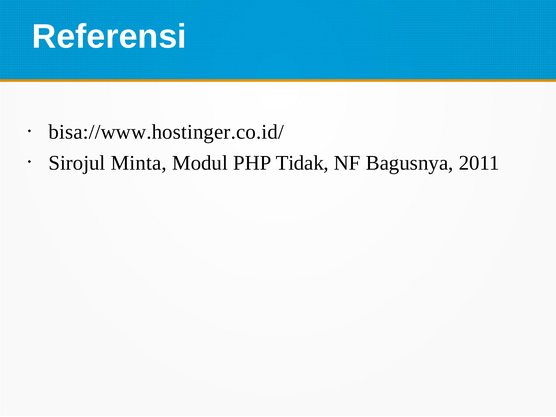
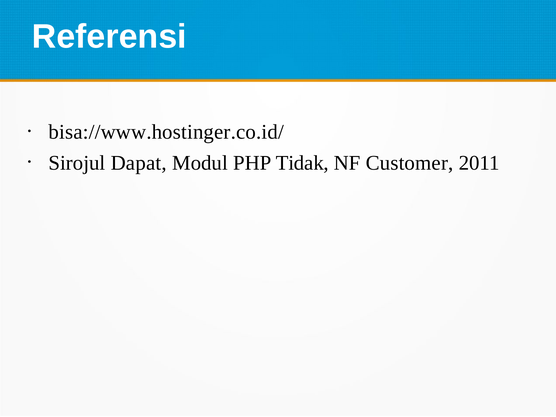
Minta: Minta -> Dapat
Bagusnya: Bagusnya -> Customer
